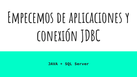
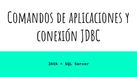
Empecemos: Empecemos -> Comandos
